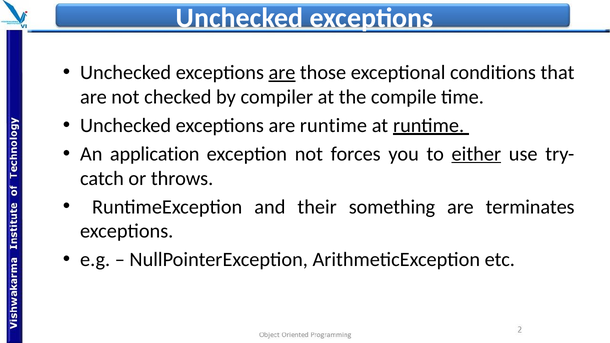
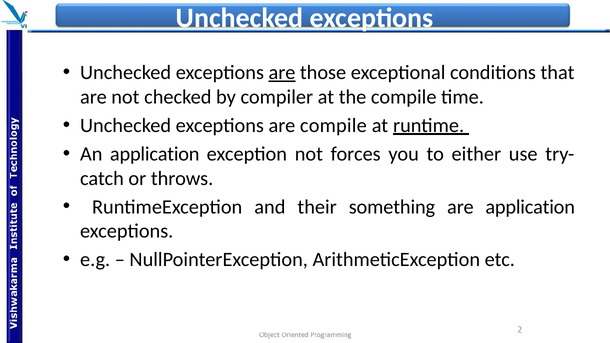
are runtime: runtime -> compile
either underline: present -> none
are terminates: terminates -> application
